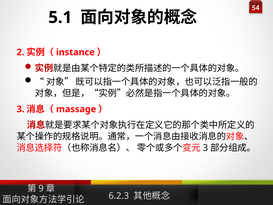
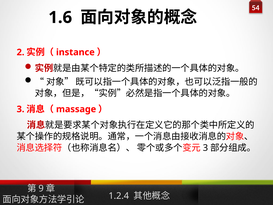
5.1: 5.1 -> 1.6
6.2.3: 6.2.3 -> 1.2.4
